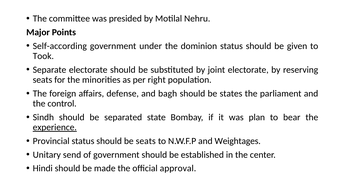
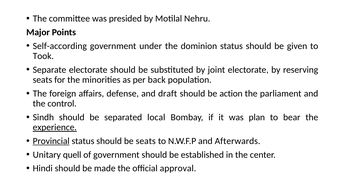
right: right -> back
bagh: bagh -> draft
states: states -> action
state: state -> local
Provincial underline: none -> present
Weightages: Weightages -> Afterwards
send: send -> quell
